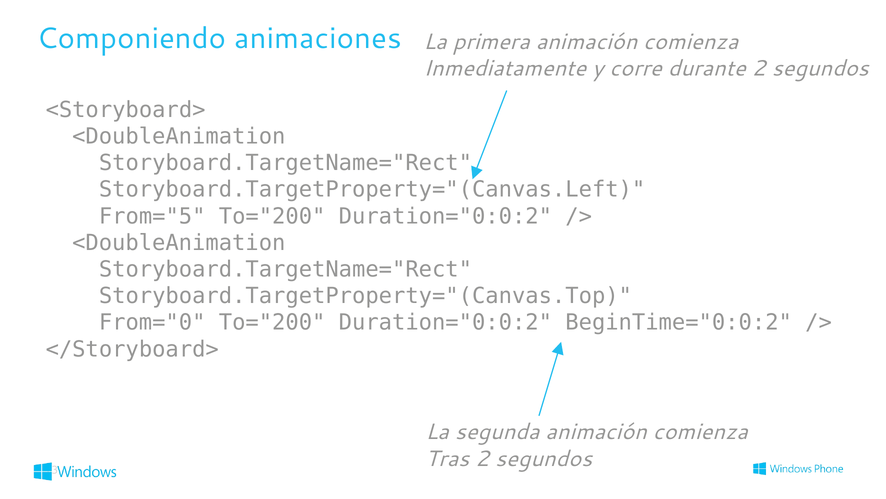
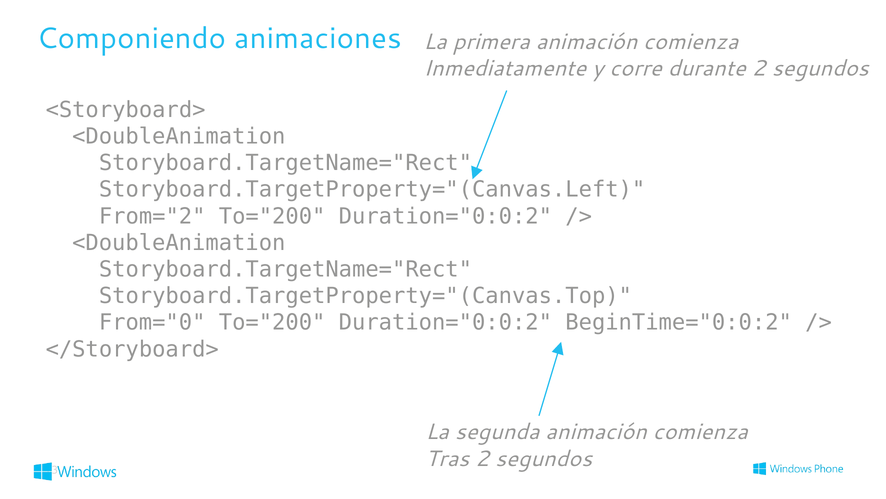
From="5: From="5 -> From="2
